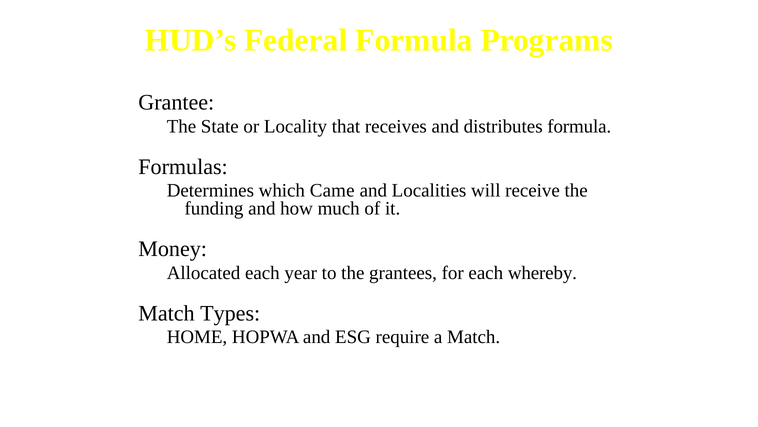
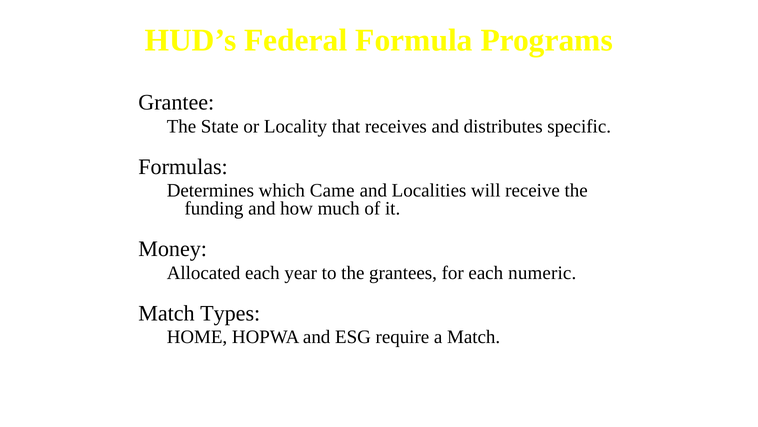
distributes formula: formula -> specific
whereby: whereby -> numeric
